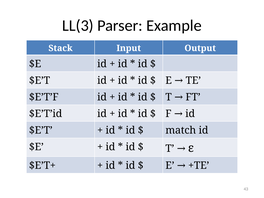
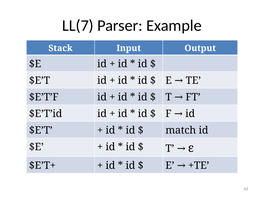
LL(3: LL(3 -> LL(7
